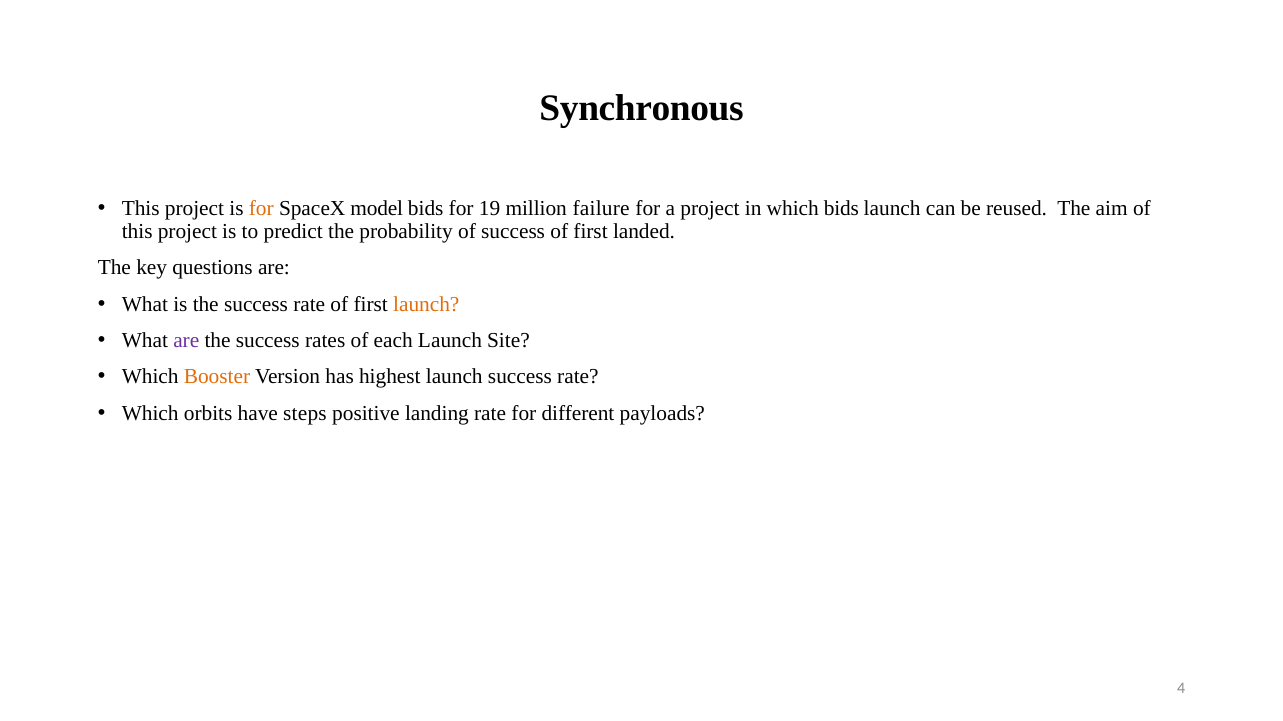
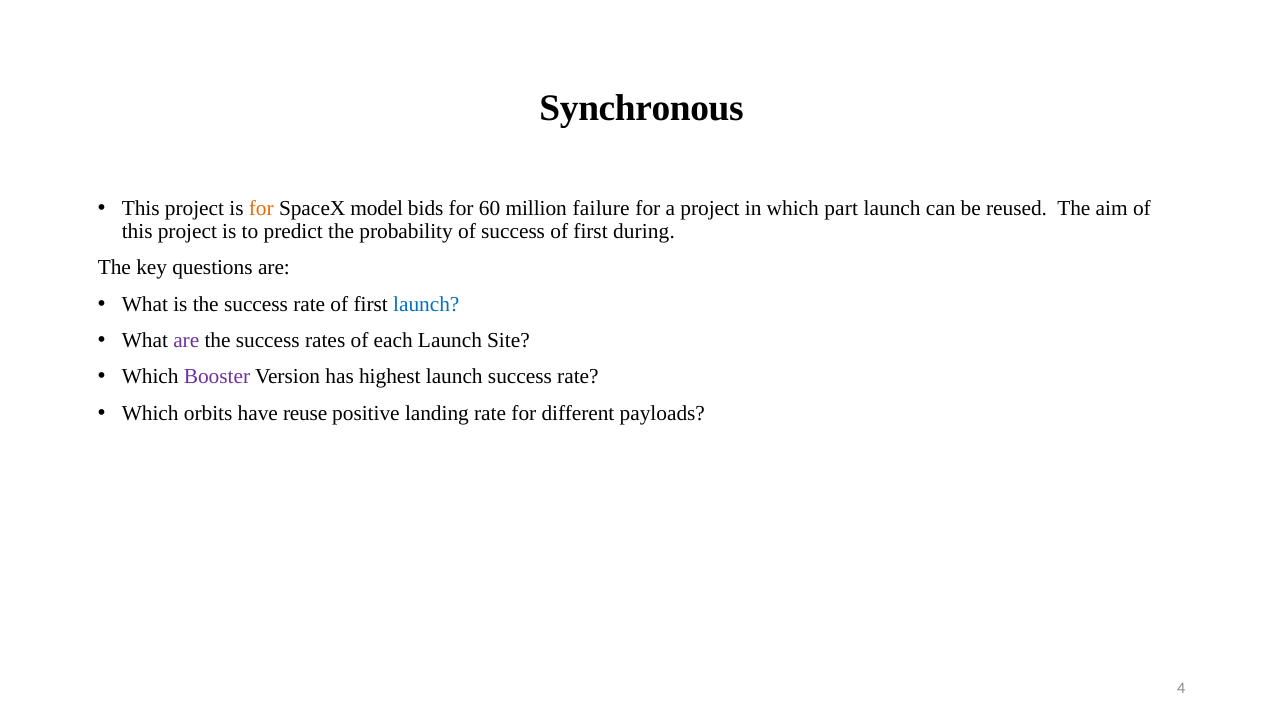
19: 19 -> 60
which bids: bids -> part
landed: landed -> during
launch at (426, 304) colour: orange -> blue
Booster colour: orange -> purple
steps: steps -> reuse
